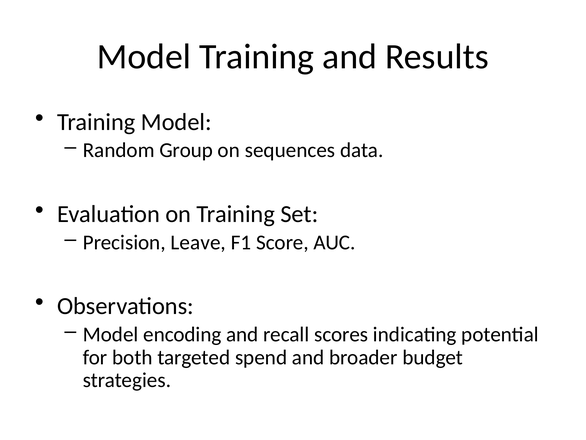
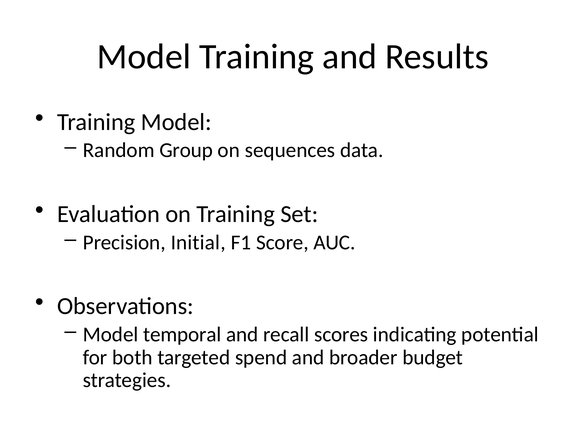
Leave: Leave -> Initial
encoding: encoding -> temporal
